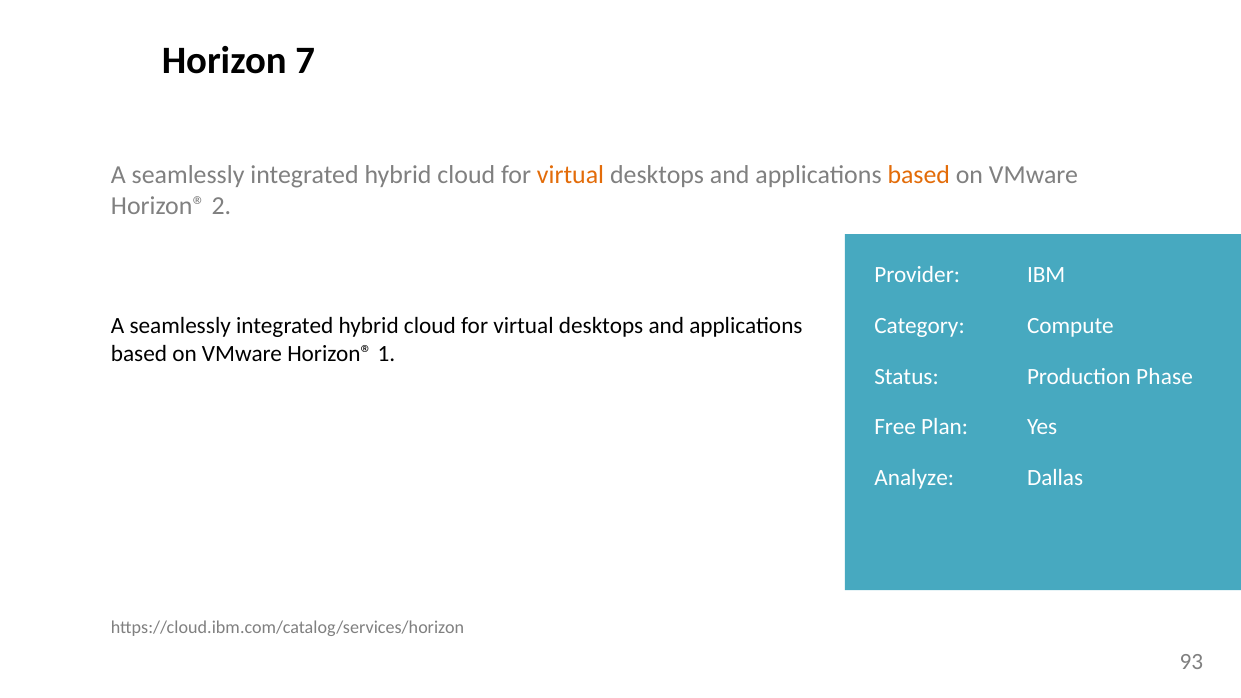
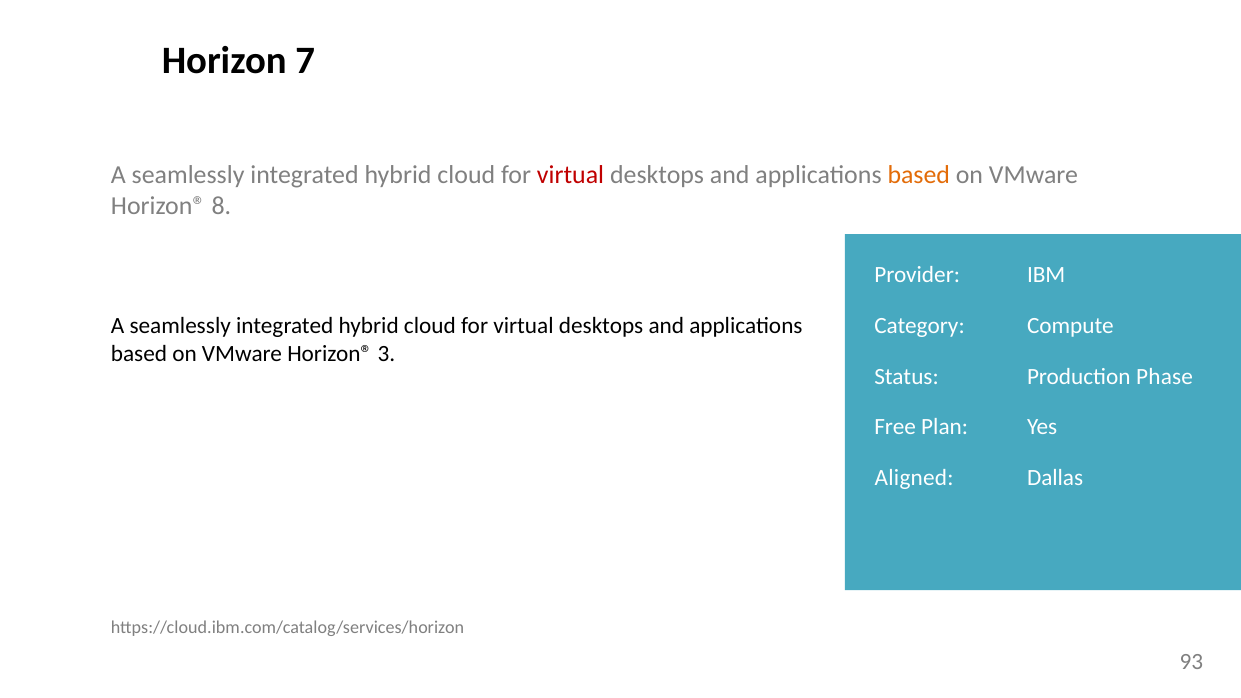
virtual at (571, 175) colour: orange -> red
2: 2 -> 8
1: 1 -> 3
Analyze: Analyze -> Aligned
